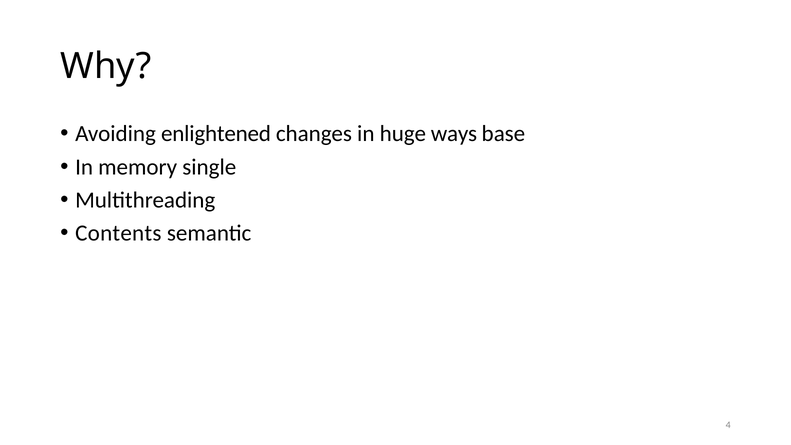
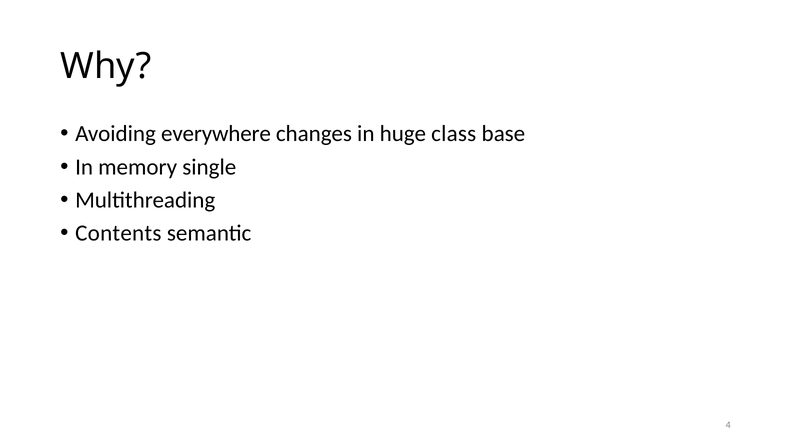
enlightened: enlightened -> everywhere
ways: ways -> class
